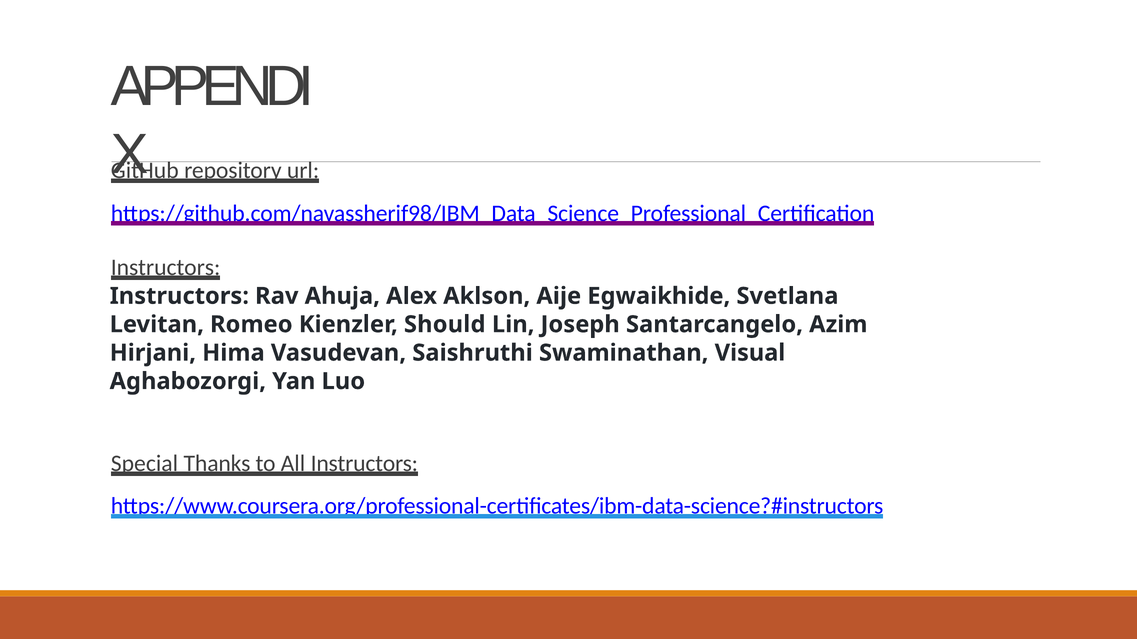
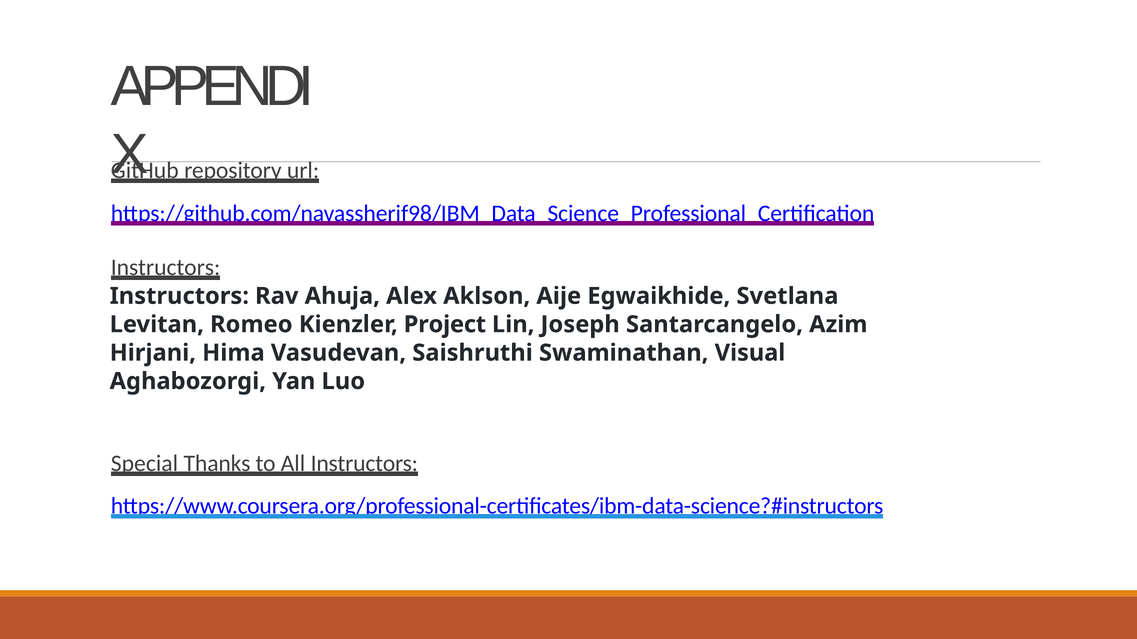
Should: Should -> Project
